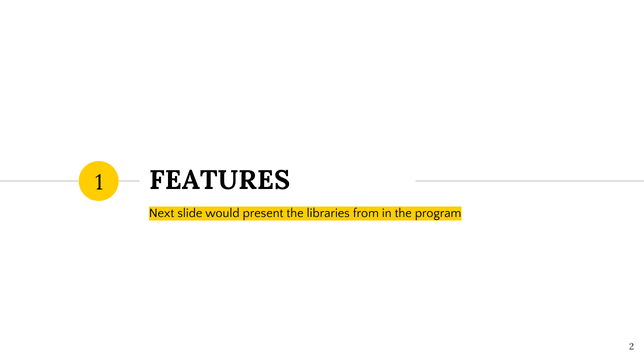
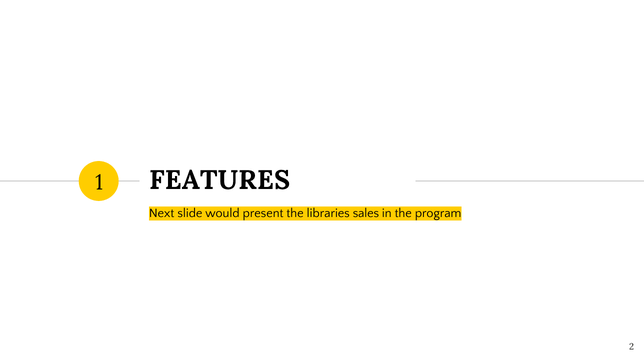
from: from -> sales
